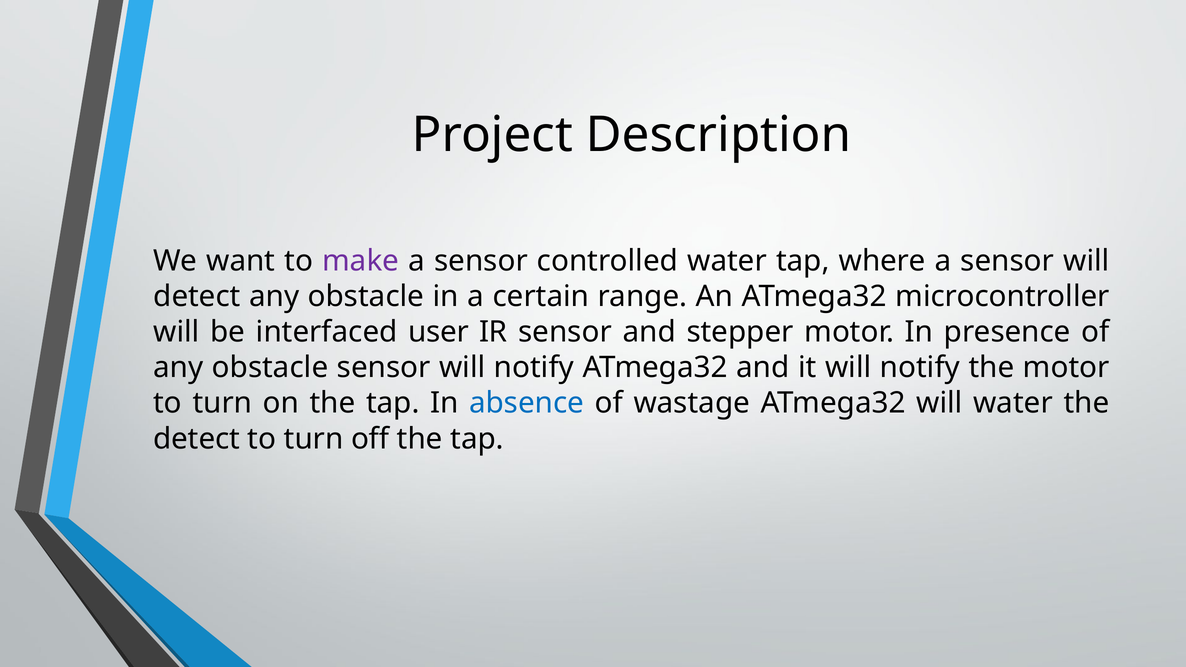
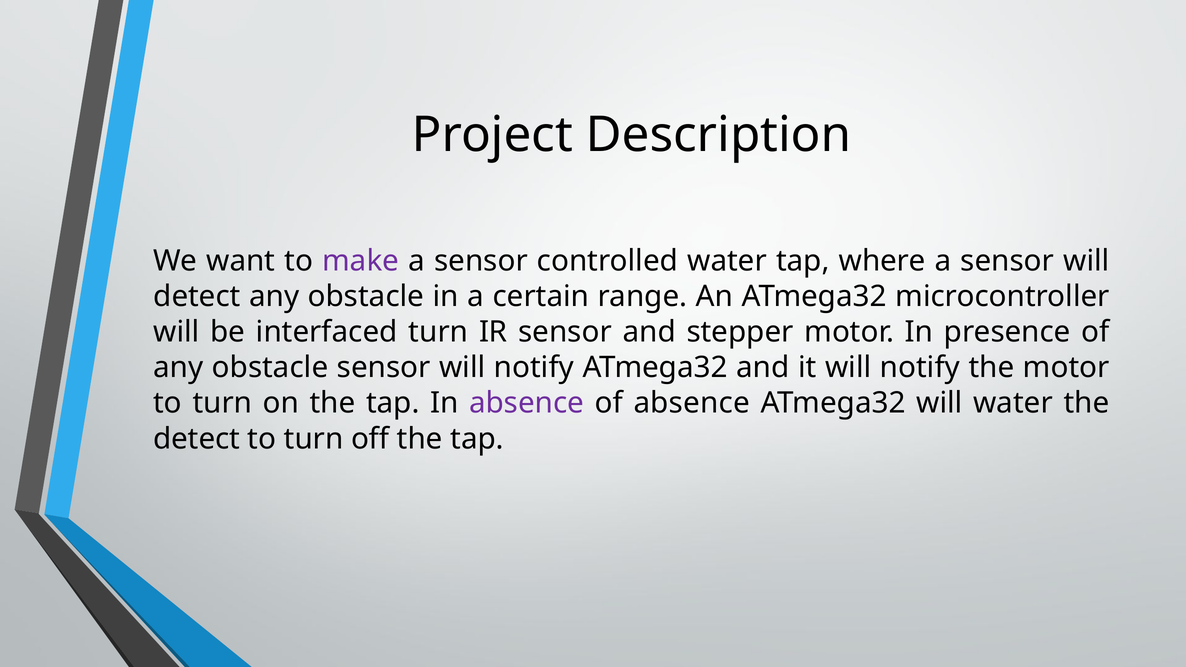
interfaced user: user -> turn
absence at (527, 403) colour: blue -> purple
of wastage: wastage -> absence
